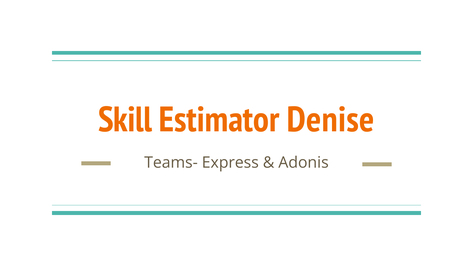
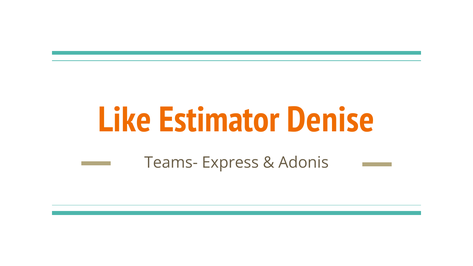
Skill: Skill -> Like
